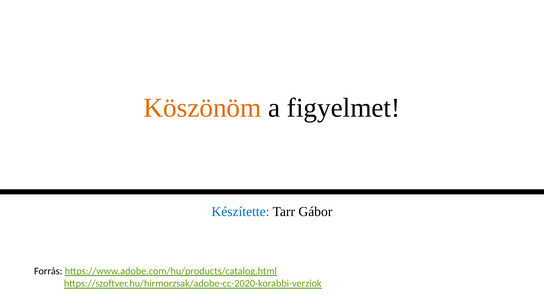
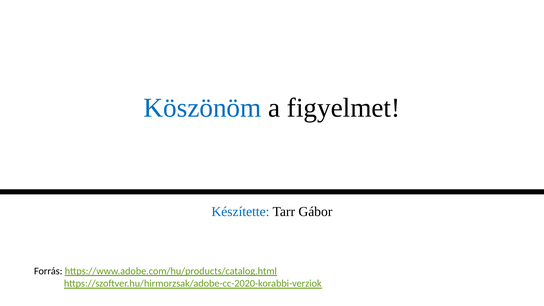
Köszönöm colour: orange -> blue
